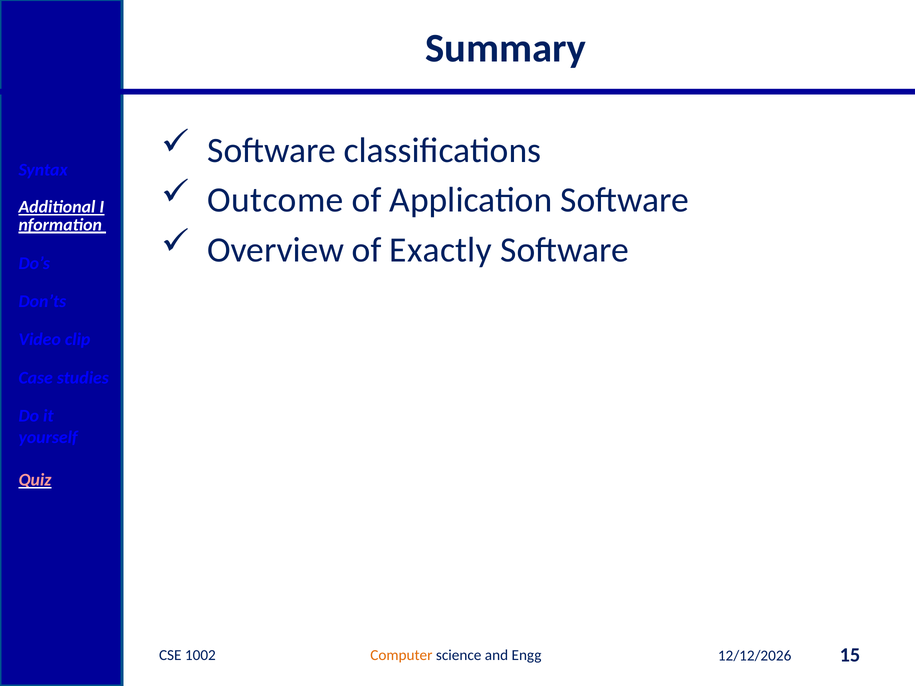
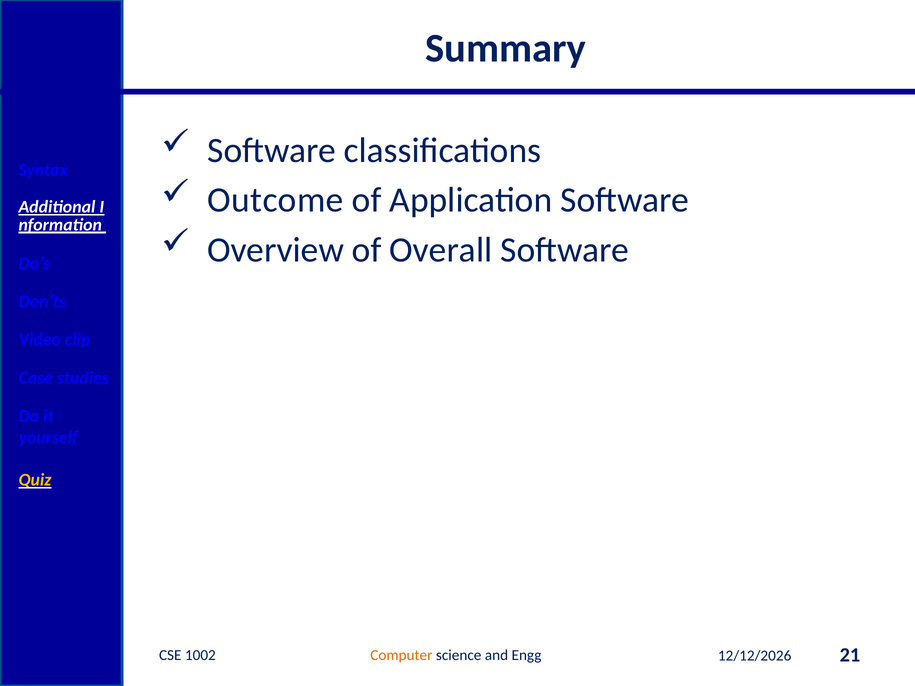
Exactly: Exactly -> Overall
Quiz colour: pink -> yellow
15: 15 -> 21
